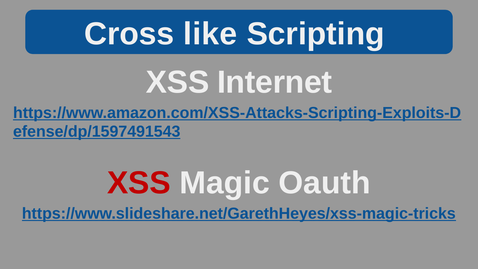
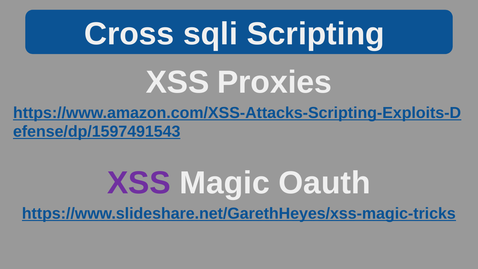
like: like -> sqli
Internet: Internet -> Proxies
XSS at (139, 183) colour: red -> purple
